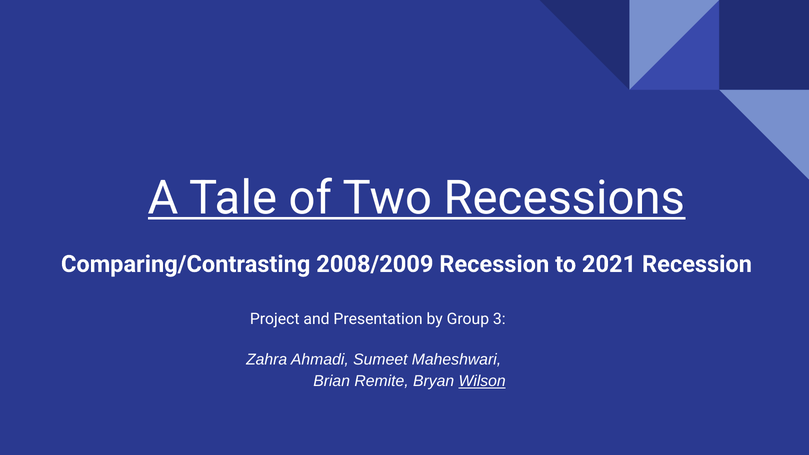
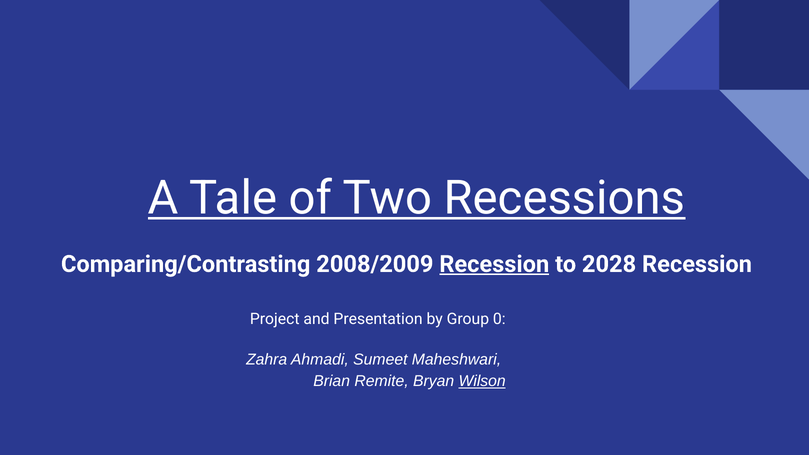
Recession at (494, 264) underline: none -> present
2021: 2021 -> 2028
3: 3 -> 0
